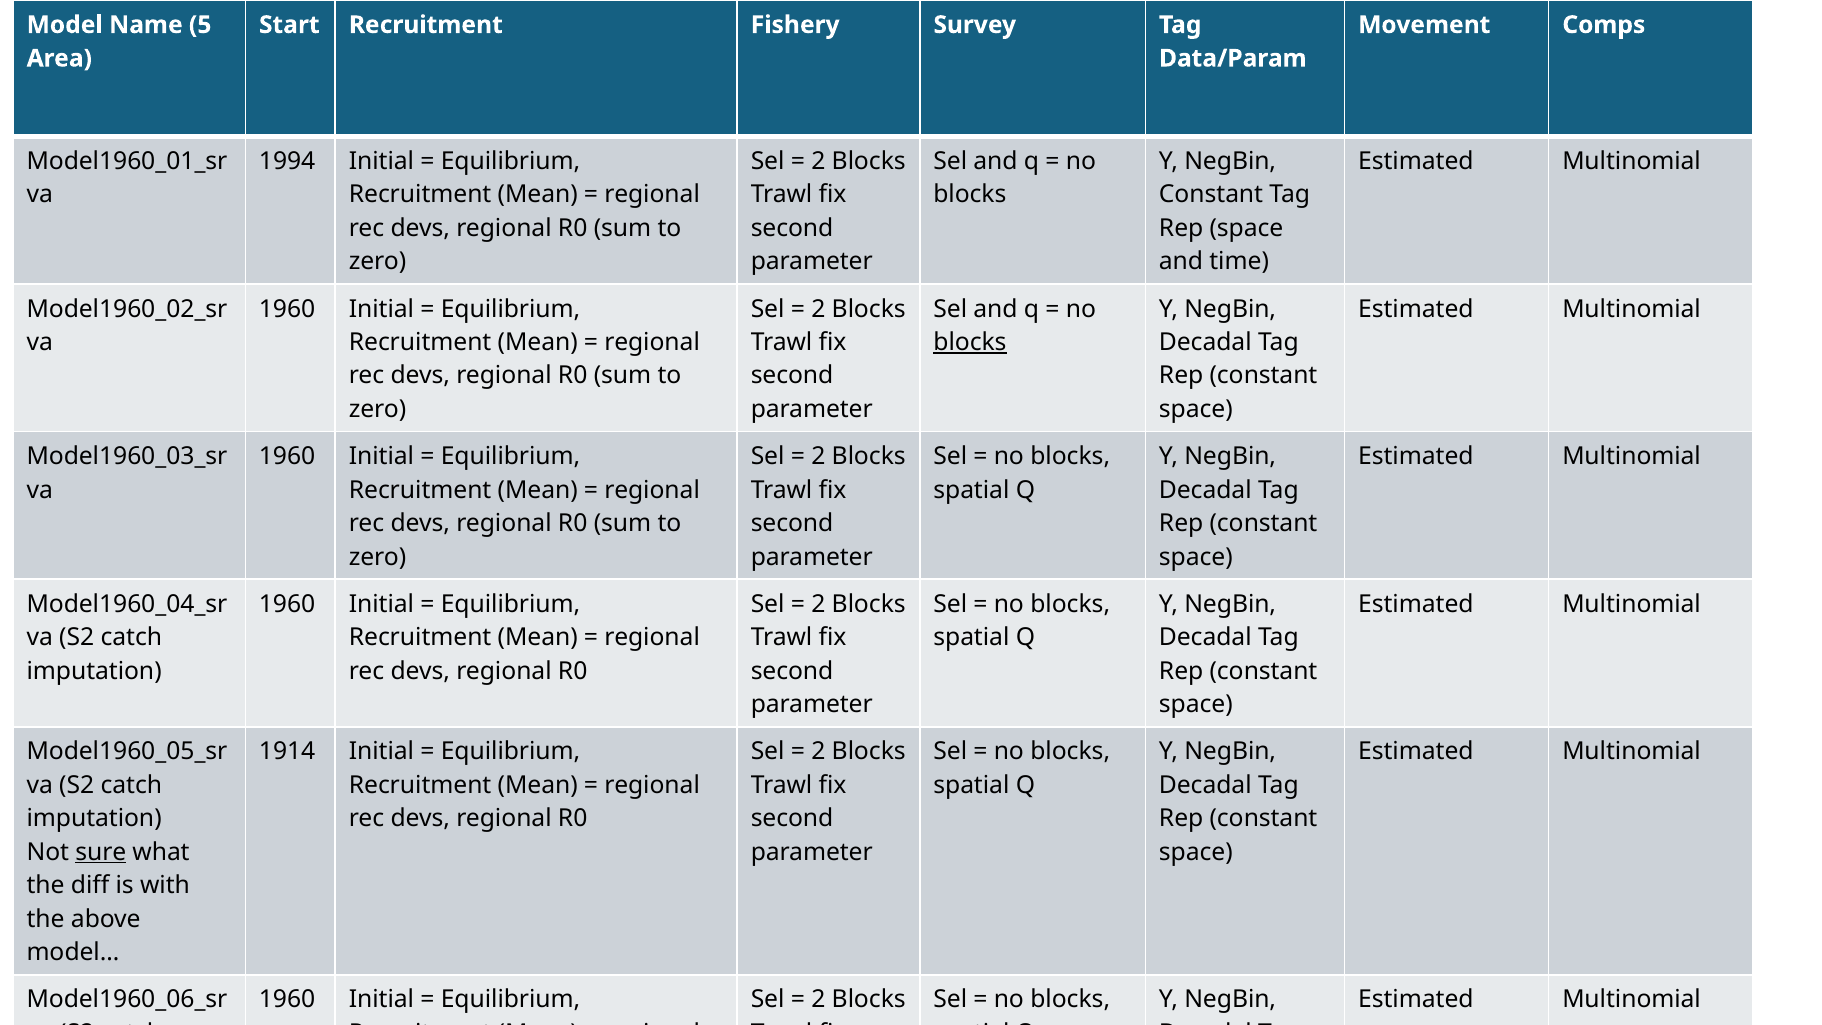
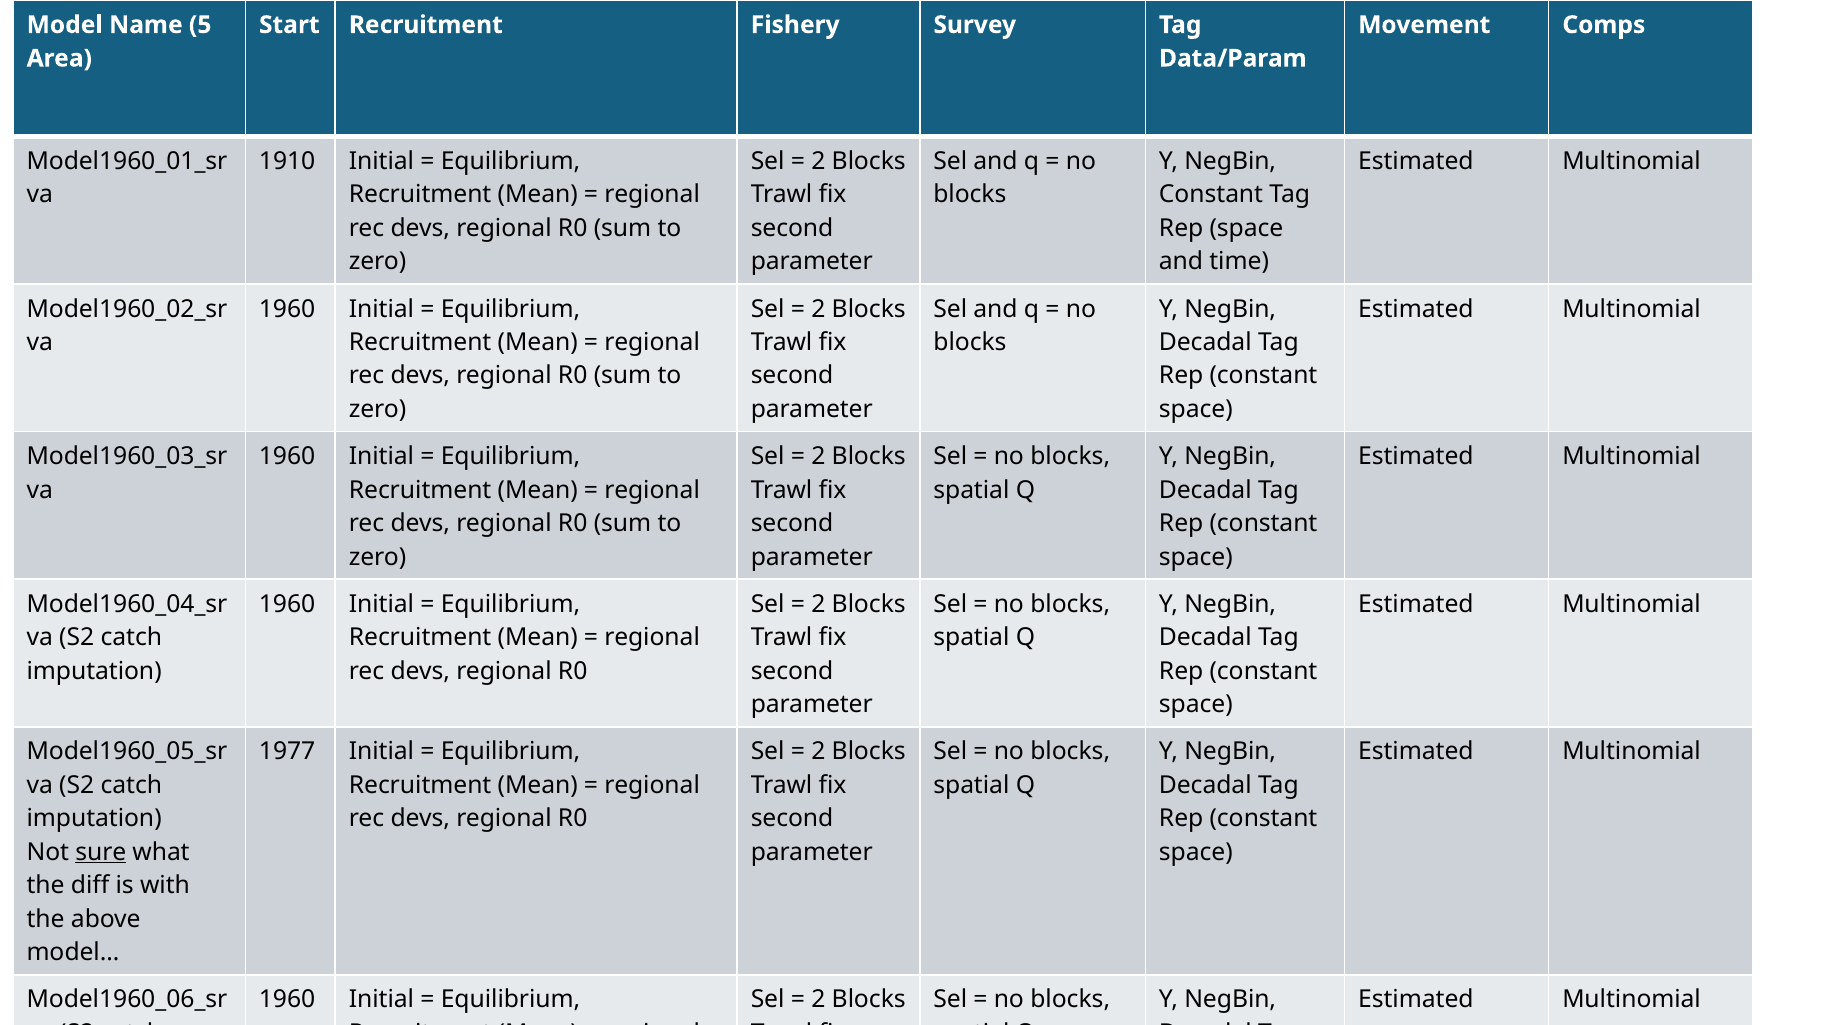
1994: 1994 -> 1910
blocks at (970, 342) underline: present -> none
1914: 1914 -> 1977
